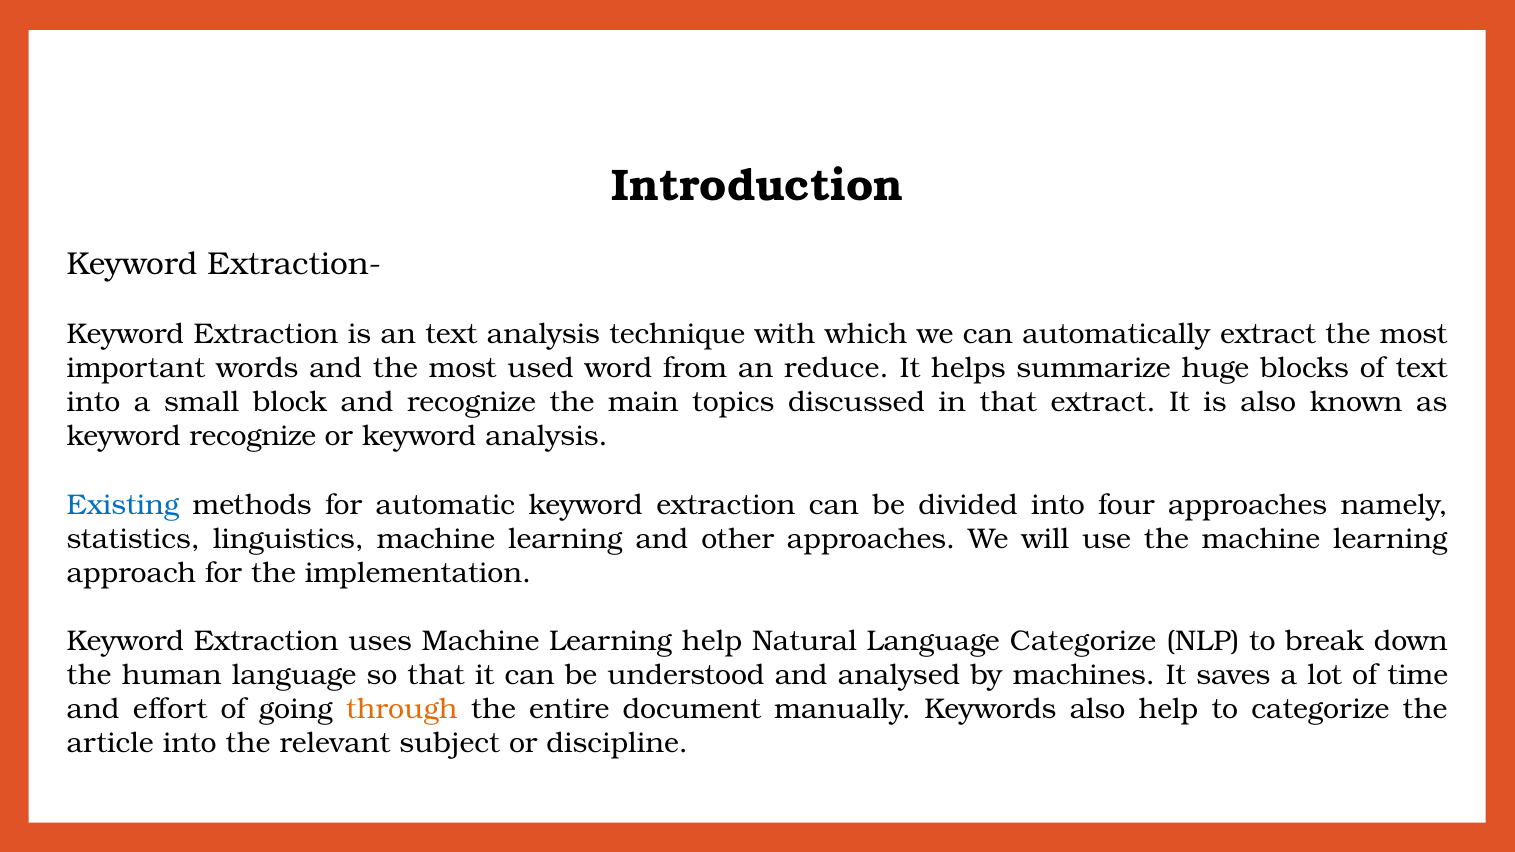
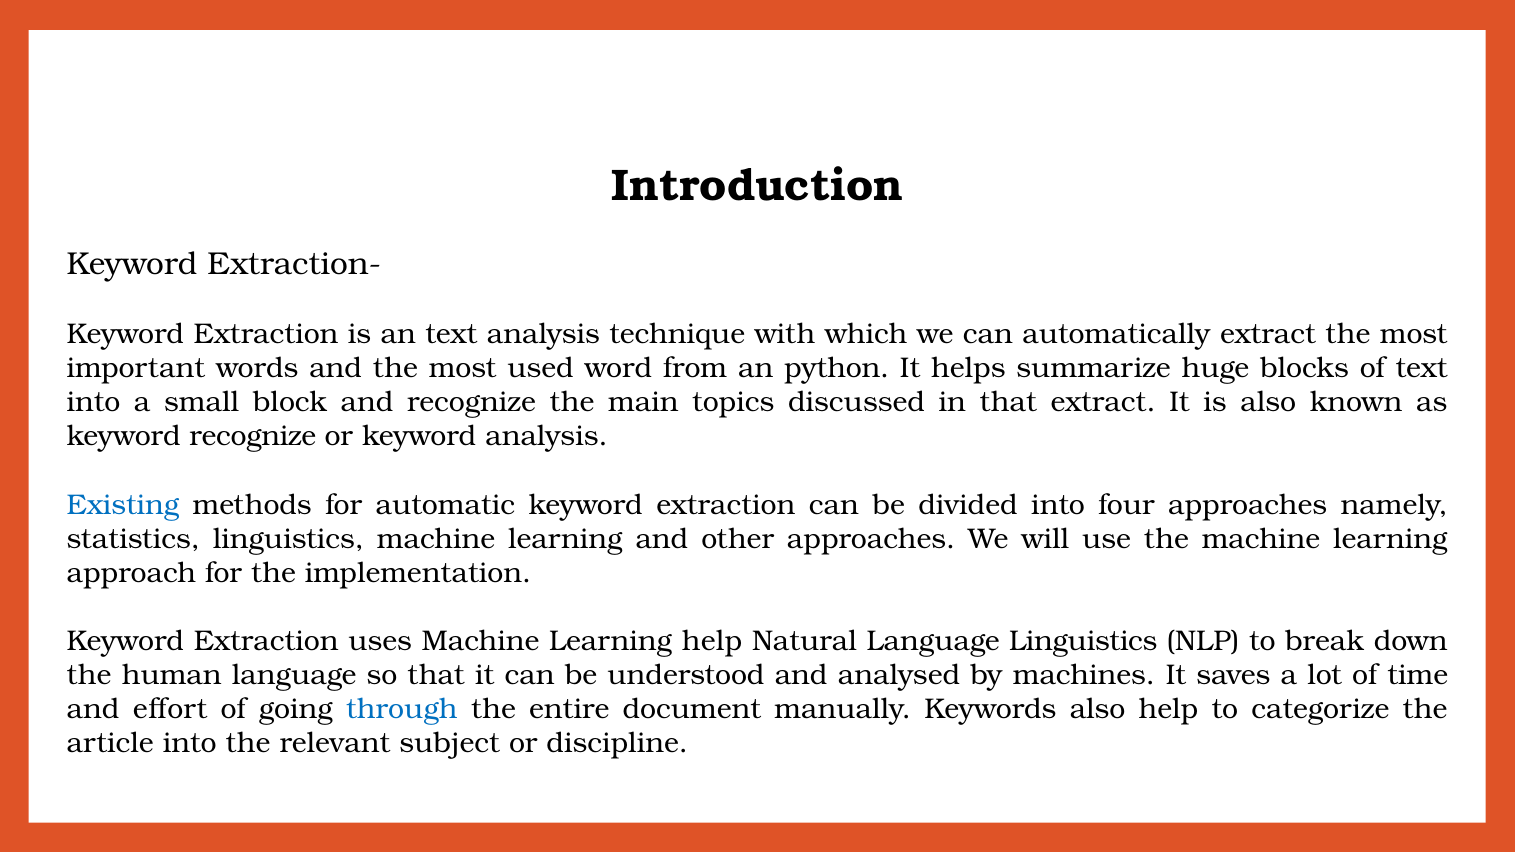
reduce: reduce -> python
Language Categorize: Categorize -> Linguistics
through colour: orange -> blue
